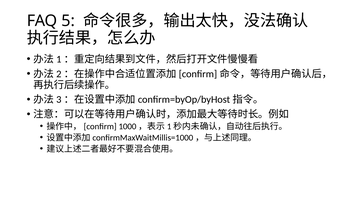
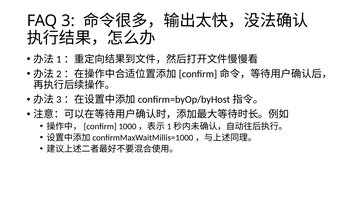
5: 5 -> 3
